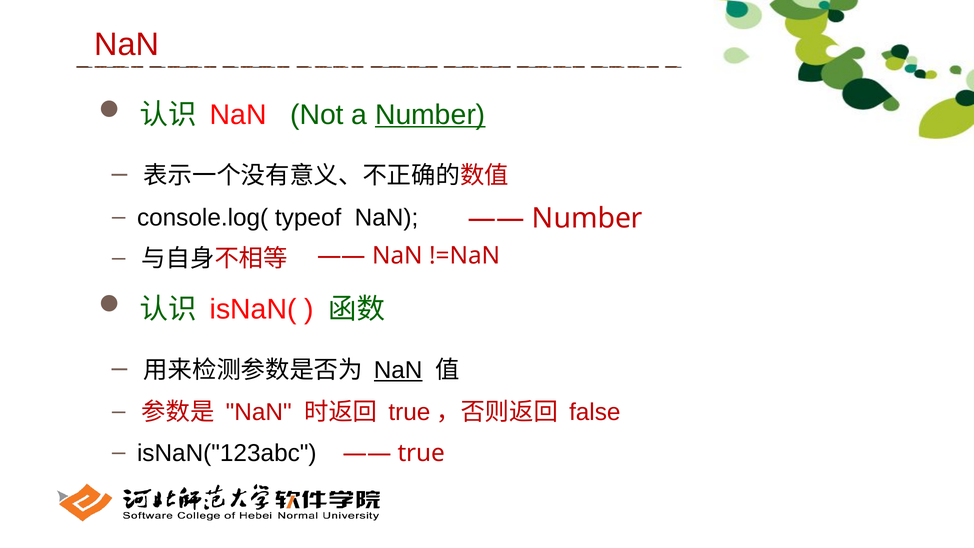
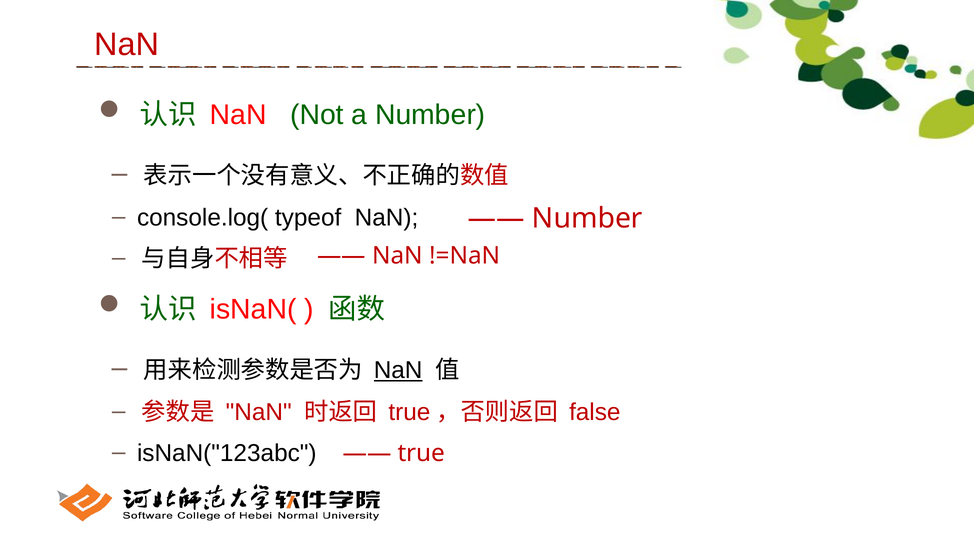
Number at (430, 115) underline: present -> none
